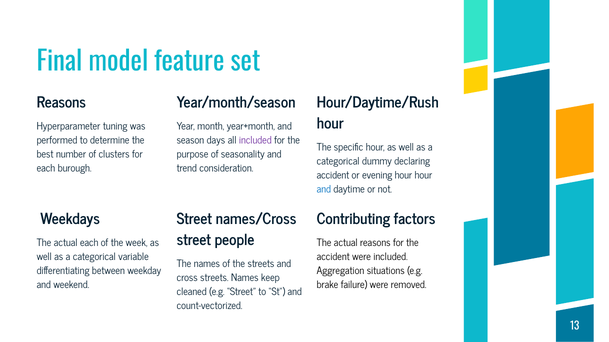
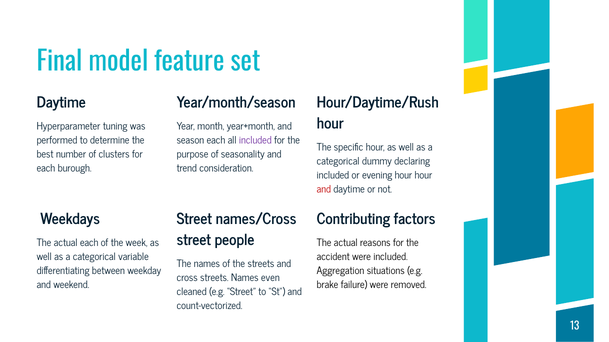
Reasons at (61, 103): Reasons -> Daytime
season days: days -> each
accident at (333, 176): accident -> included
and at (324, 190) colour: blue -> red
keep: keep -> even
